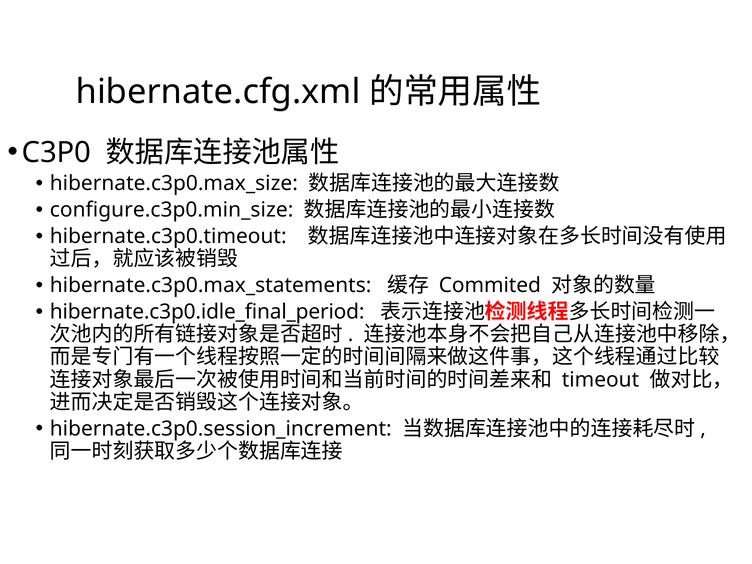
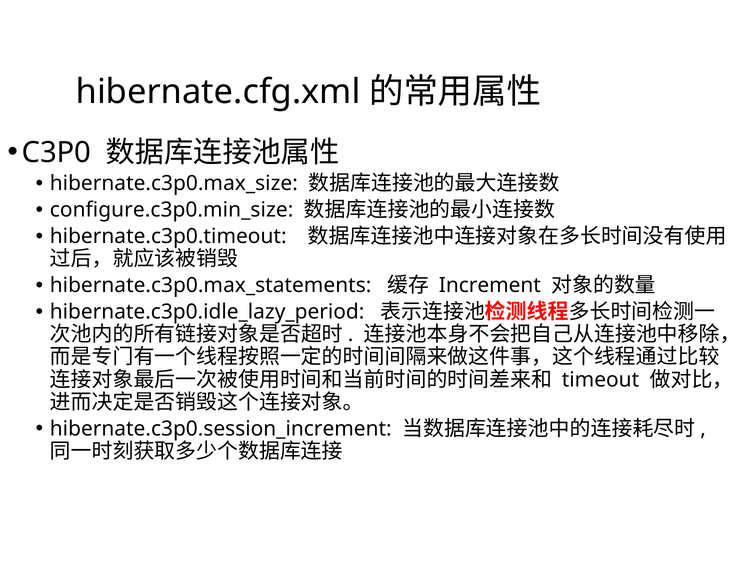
Commited: Commited -> Increment
hibernate.c3p0.idle_final_period: hibernate.c3p0.idle_final_period -> hibernate.c3p0.idle_lazy_period
